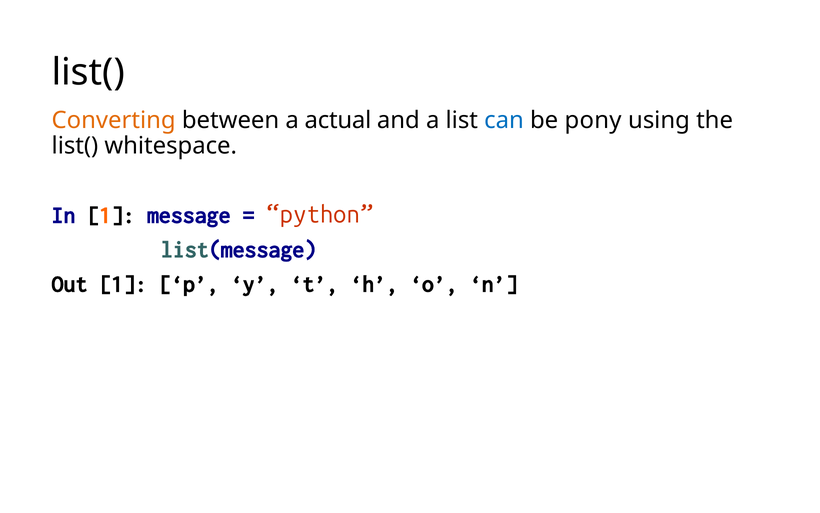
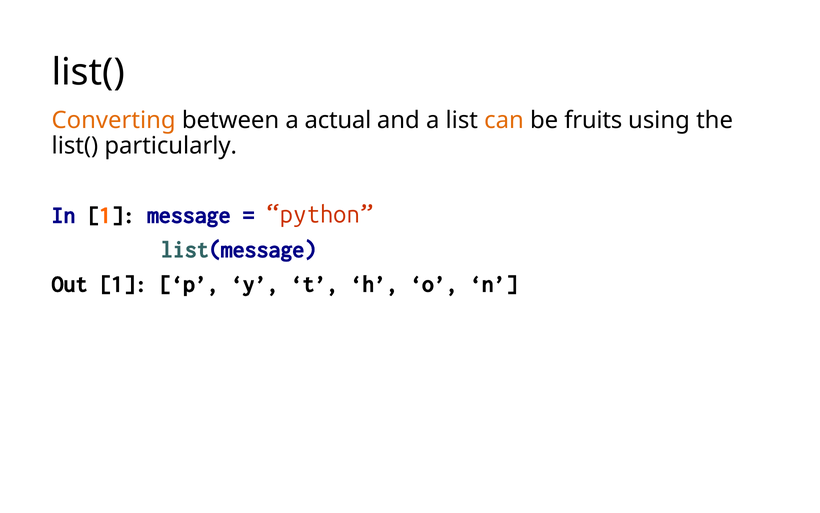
can colour: blue -> orange
pony: pony -> fruits
whitespace: whitespace -> particularly
